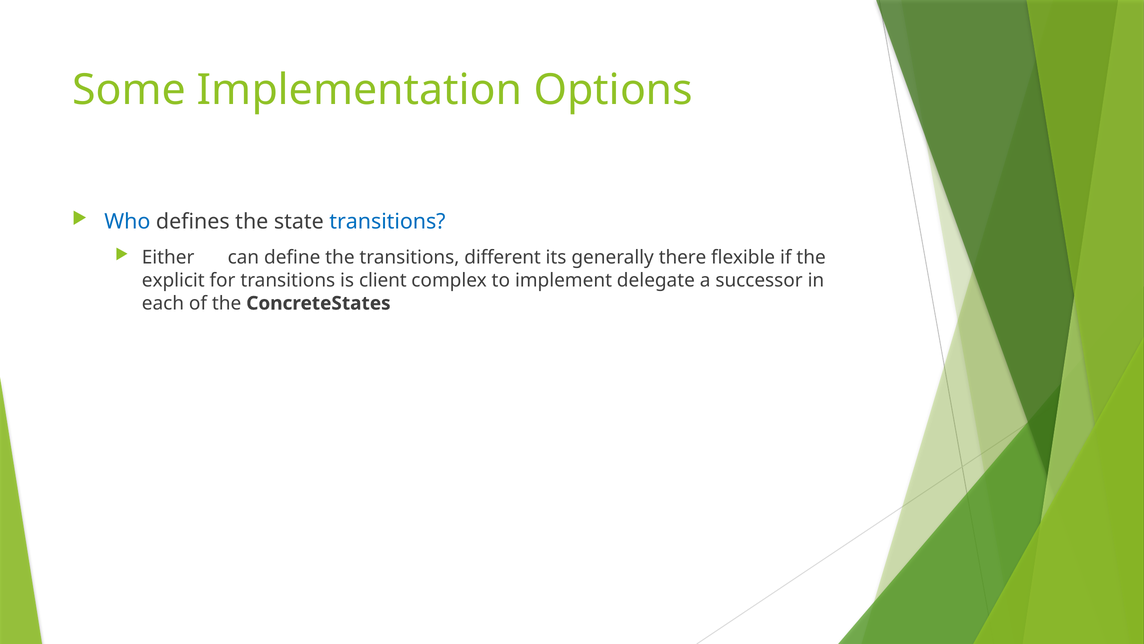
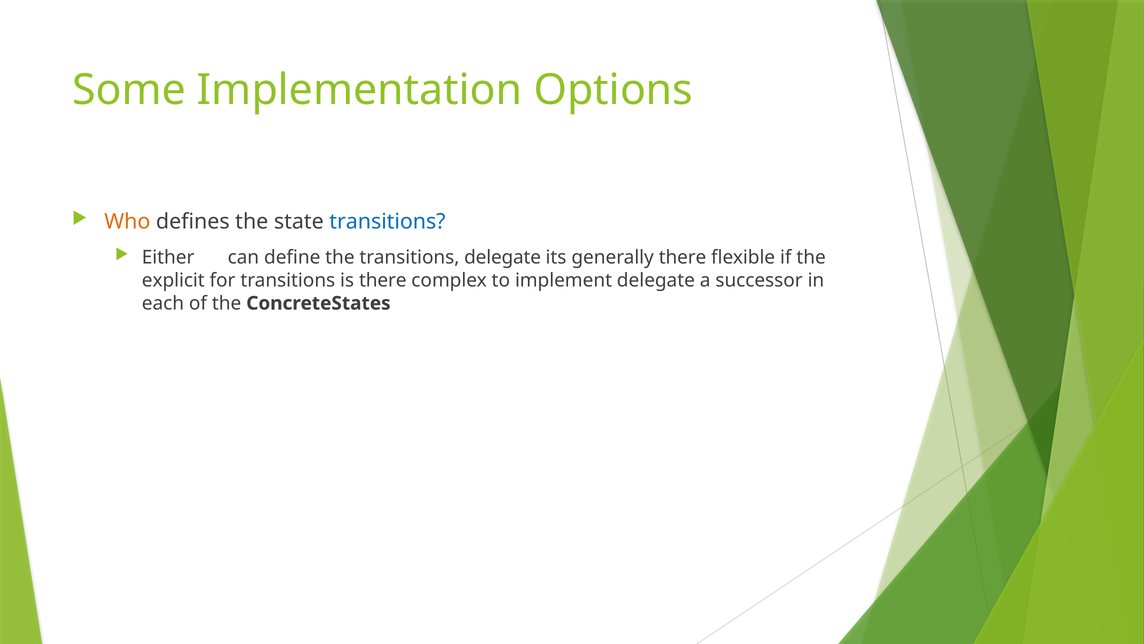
Who colour: blue -> orange
transitions different: different -> delegate
is client: client -> there
